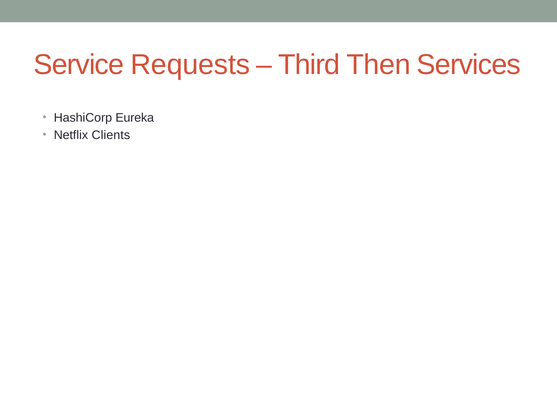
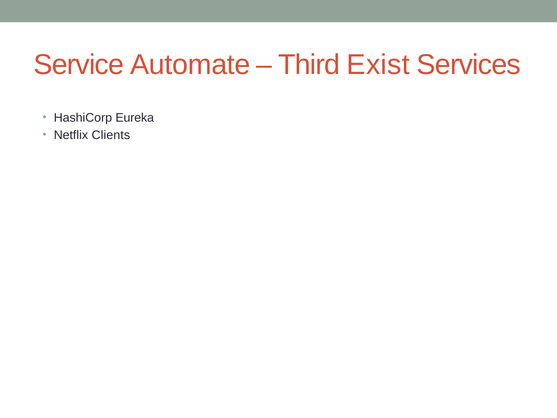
Requests: Requests -> Automate
Then: Then -> Exist
